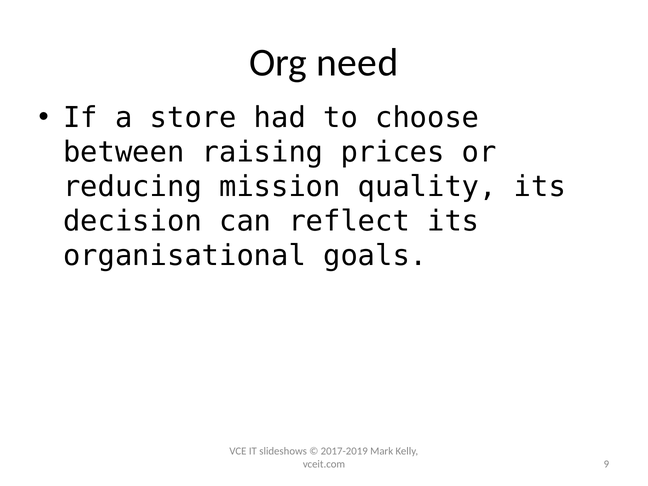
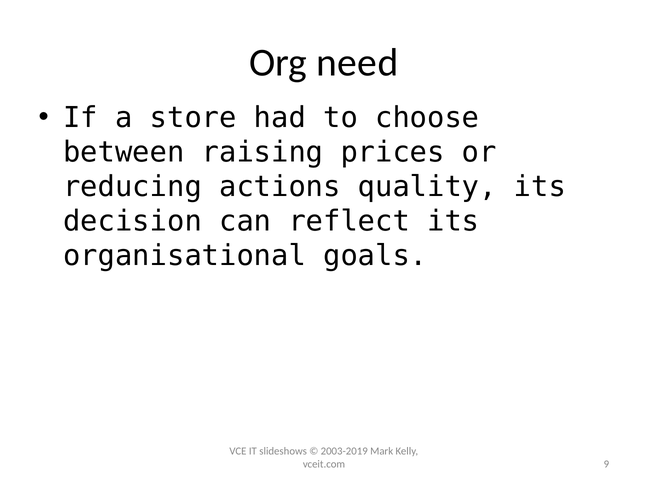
mission: mission -> actions
2017-2019: 2017-2019 -> 2003-2019
